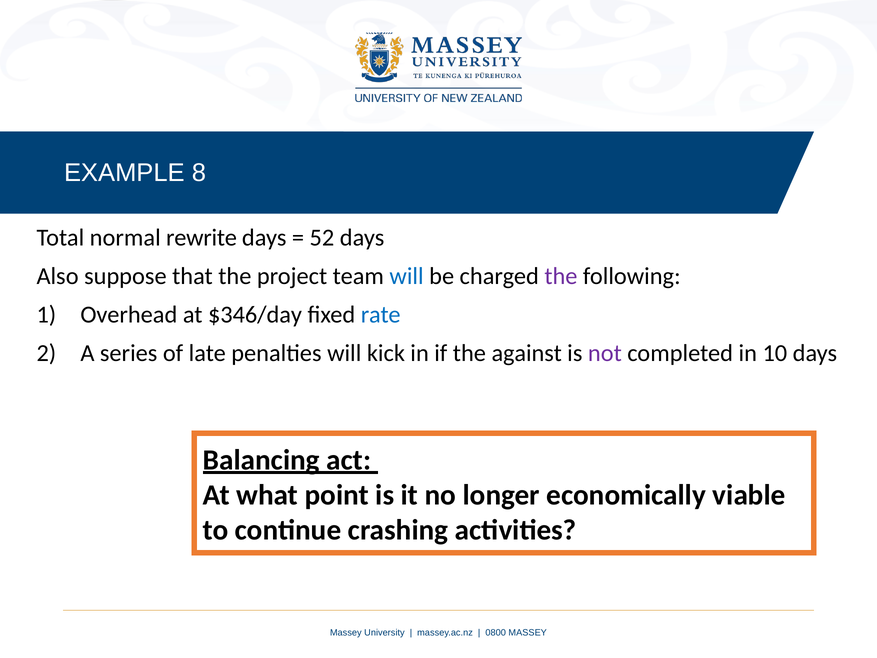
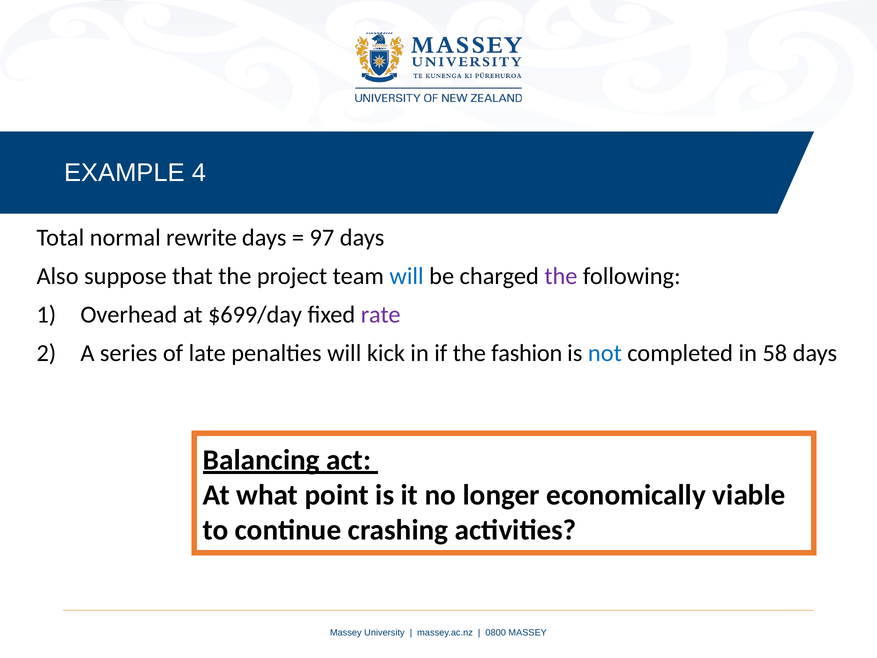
8: 8 -> 4
52: 52 -> 97
$346/day: $346/day -> $699/day
rate colour: blue -> purple
against: against -> fashion
not colour: purple -> blue
10: 10 -> 58
